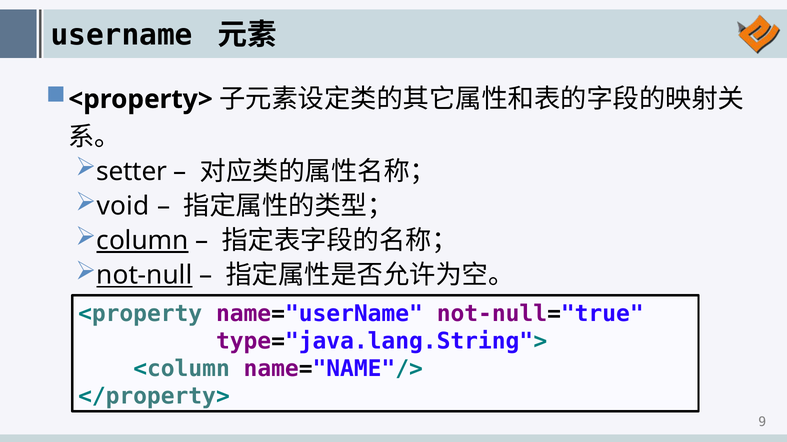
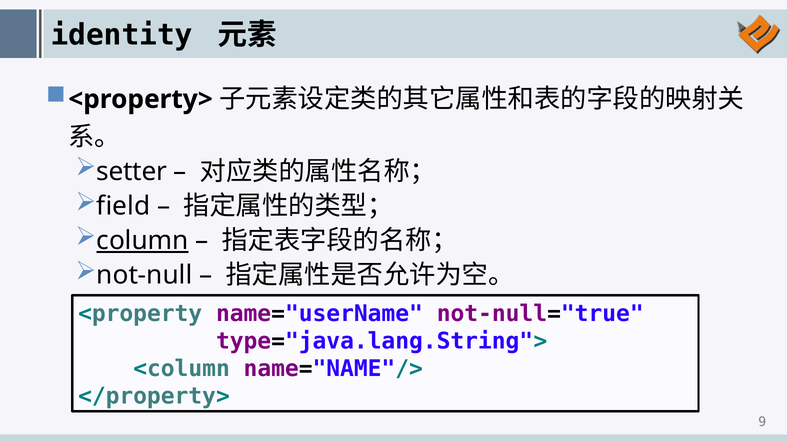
username: username -> identity
void: void -> field
not-null underline: present -> none
